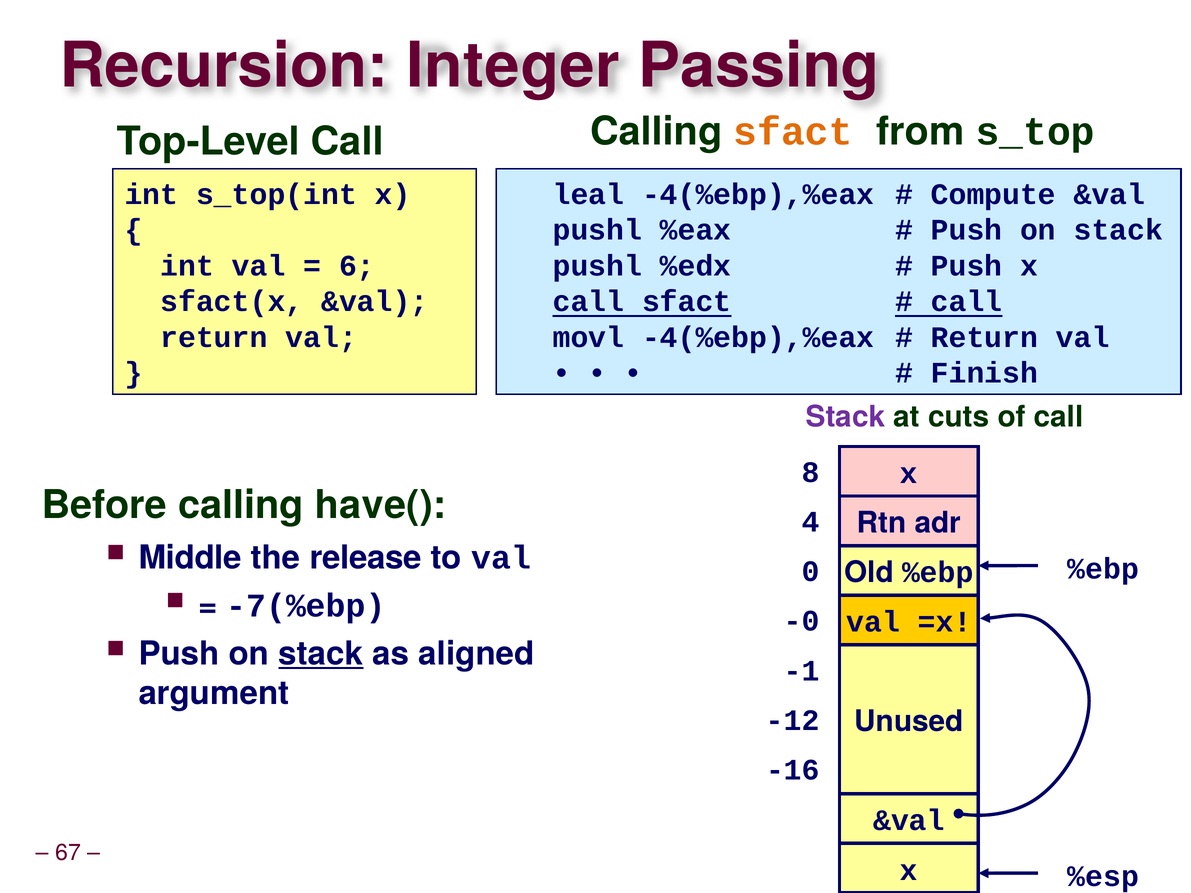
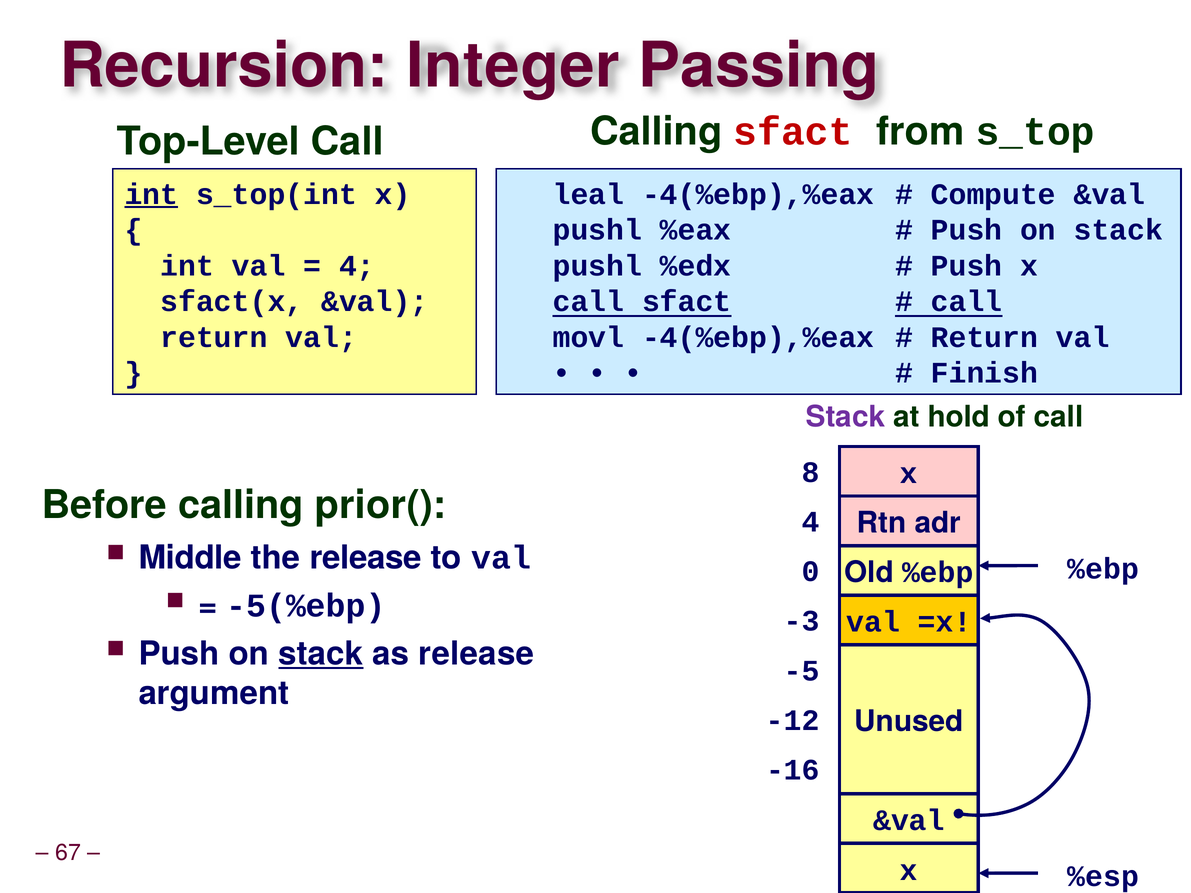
sfact at (793, 132) colour: orange -> red
int at (151, 194) underline: none -> present
6 at (357, 266): 6 -> 4
cuts: cuts -> hold
have(: have( -> prior(
-7(%ebp: -7(%ebp -> -5(%ebp
-0: -0 -> -3
as aligned: aligned -> release
-1: -1 -> -5
